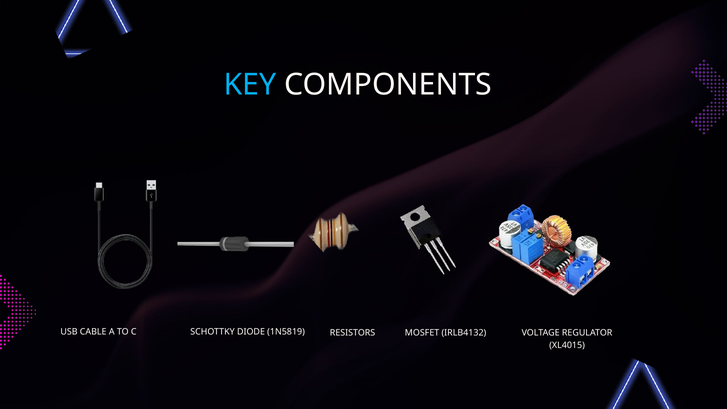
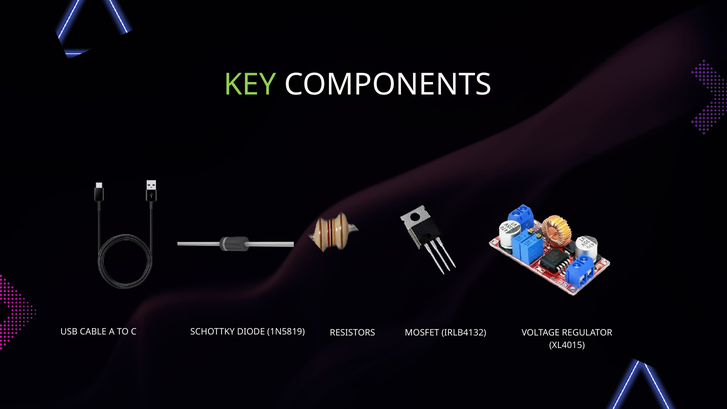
KEY colour: light blue -> light green
